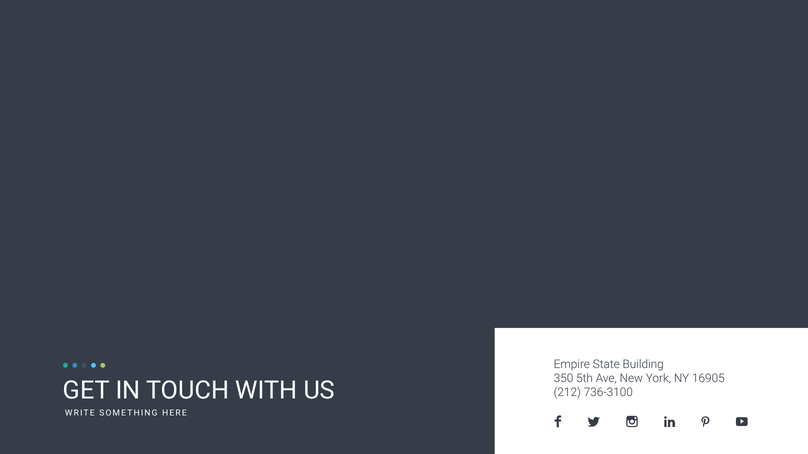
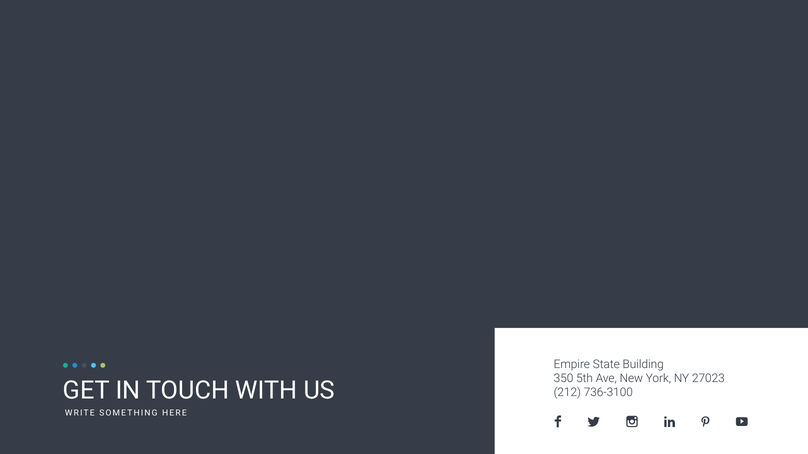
16905: 16905 -> 27023
